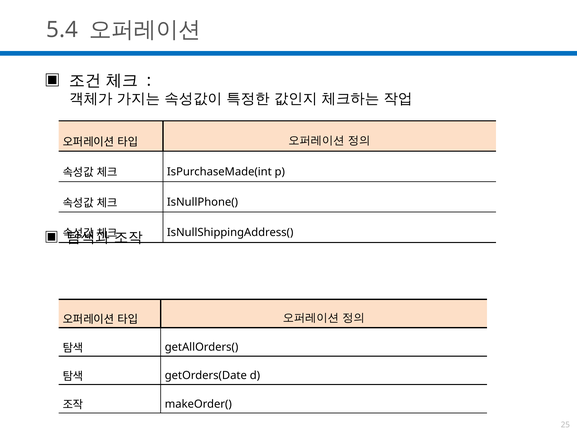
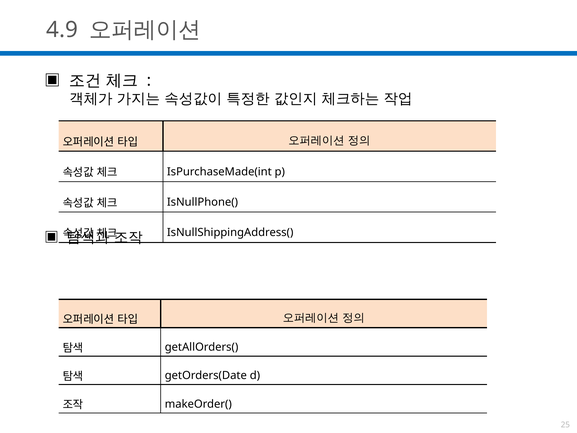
5.4: 5.4 -> 4.9
